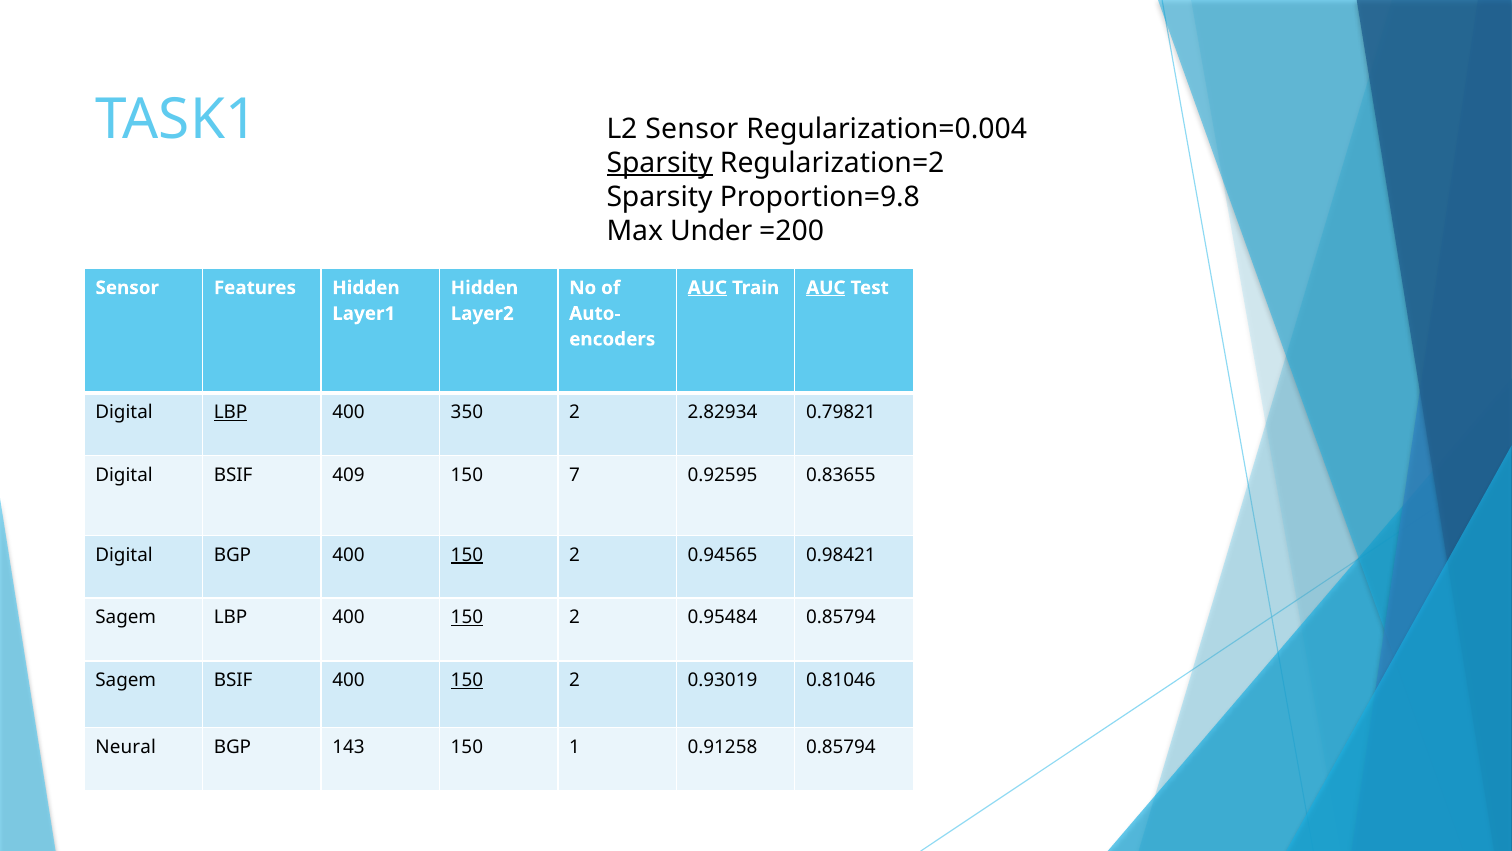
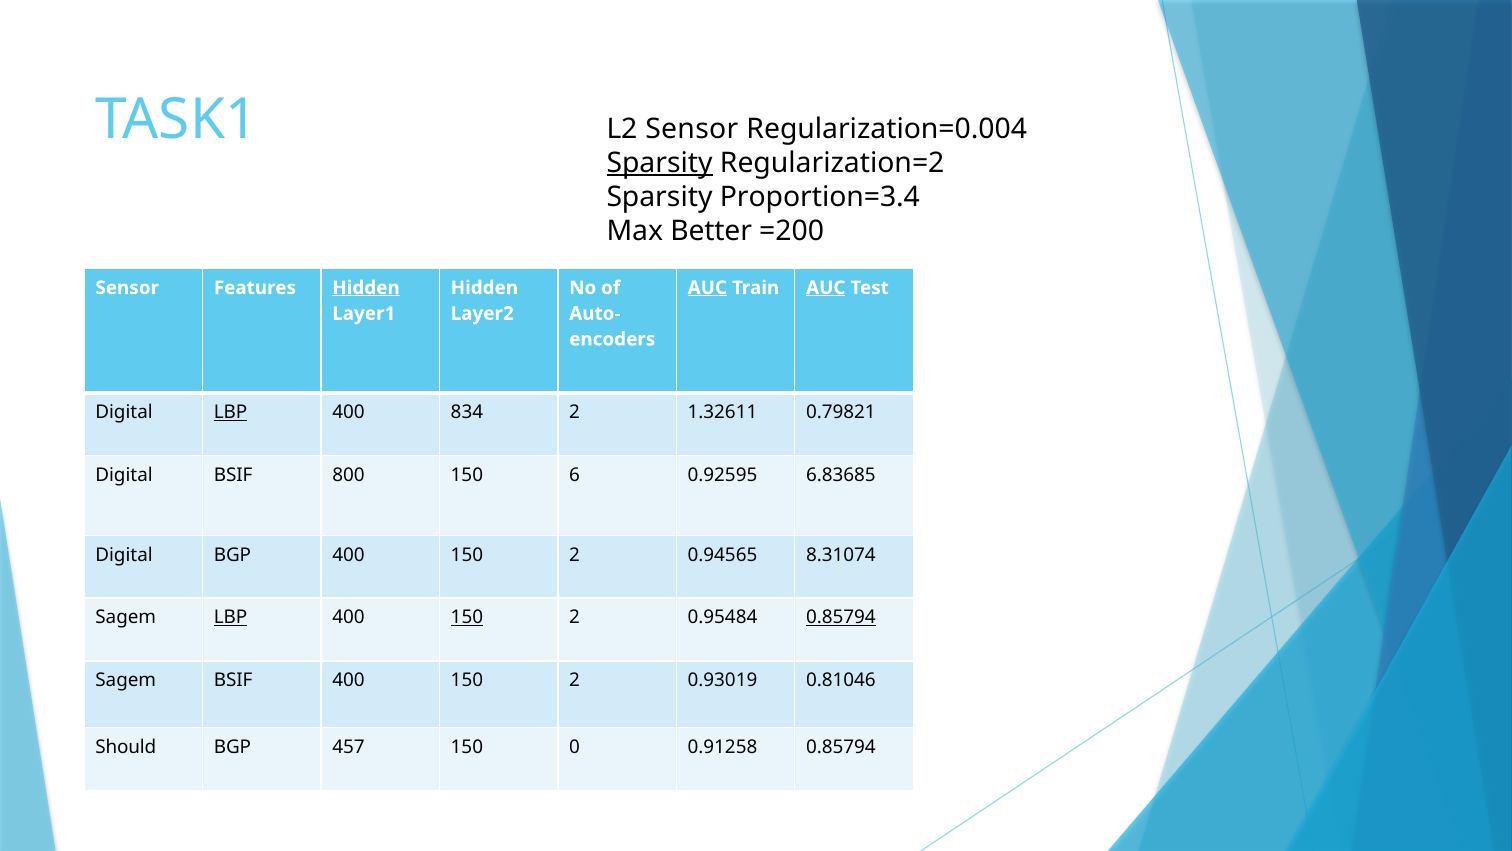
Proportion=9.8: Proportion=9.8 -> Proportion=3.4
Under: Under -> Better
Hidden at (366, 288) underline: none -> present
350: 350 -> 834
2.82934: 2.82934 -> 1.32611
409: 409 -> 800
7: 7 -> 6
0.83655: 0.83655 -> 6.83685
150 at (467, 555) underline: present -> none
0.98421: 0.98421 -> 8.31074
LBP at (231, 617) underline: none -> present
0.85794 at (841, 617) underline: none -> present
150 at (467, 680) underline: present -> none
Neural: Neural -> Should
143: 143 -> 457
1: 1 -> 0
